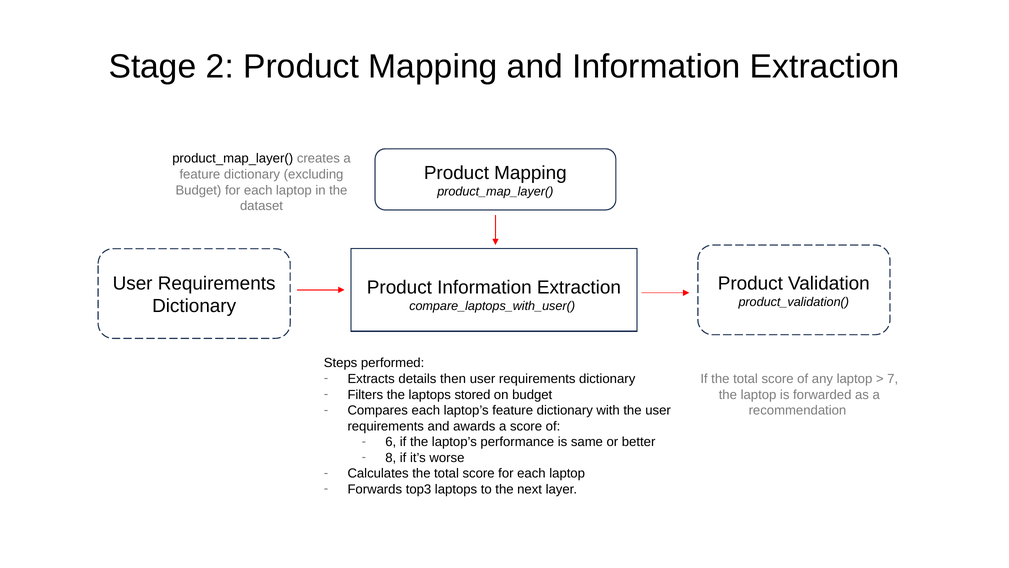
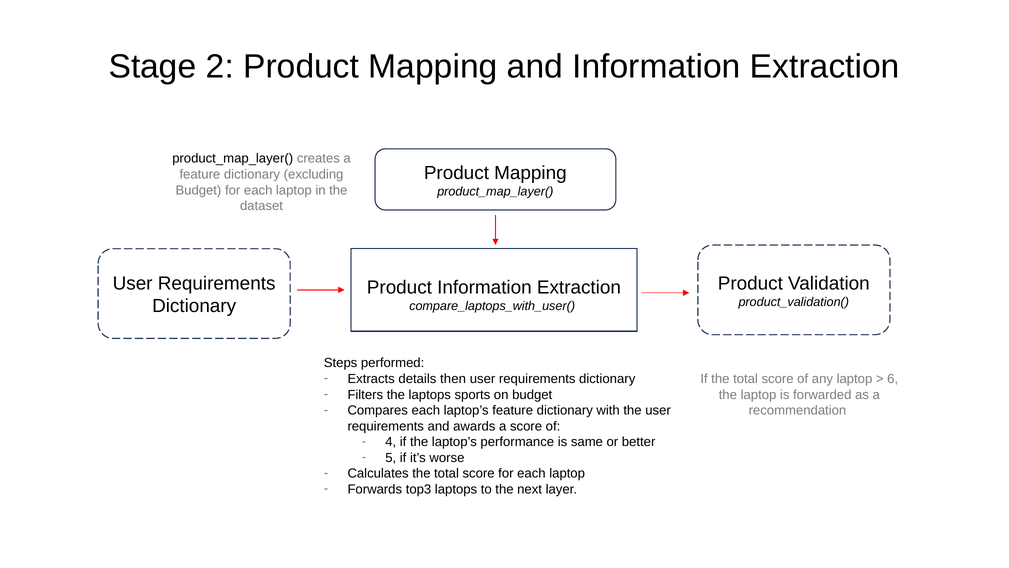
7: 7 -> 6
stored: stored -> sports
6: 6 -> 4
8: 8 -> 5
